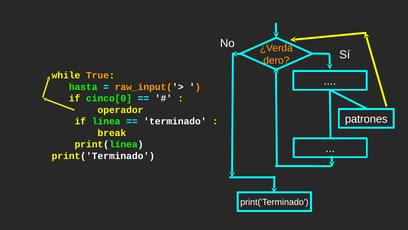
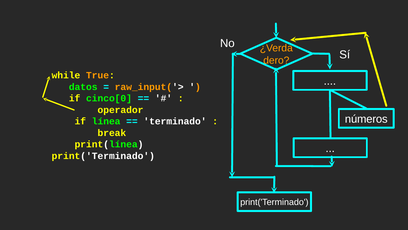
hasta: hasta -> datos
patrones: patrones -> números
